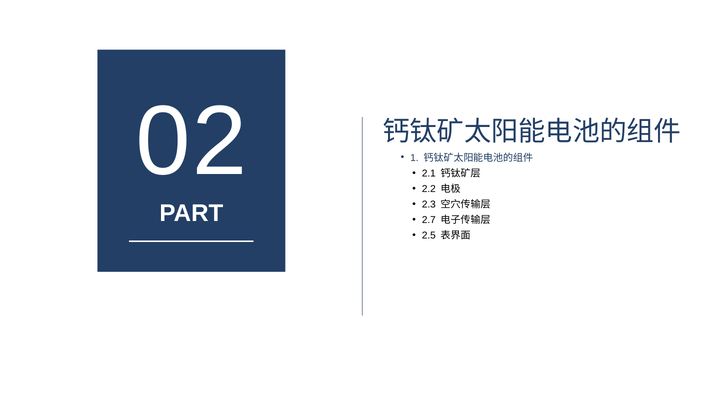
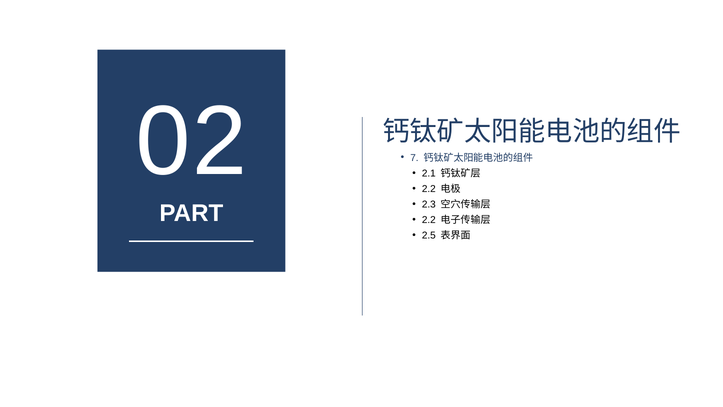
1: 1 -> 7
2.7 at (429, 220): 2.7 -> 2.2
